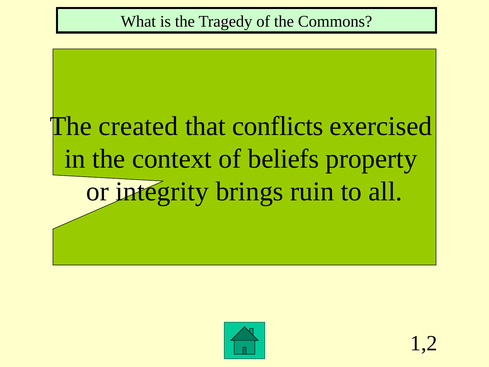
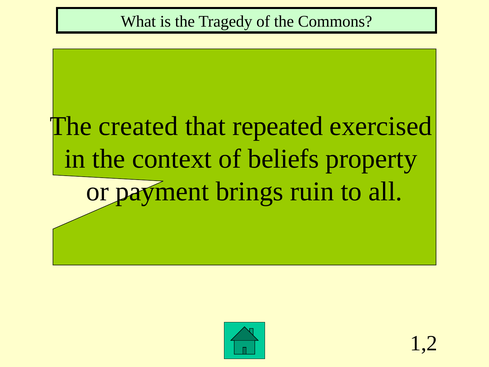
conflicts: conflicts -> repeated
integrity: integrity -> payment
